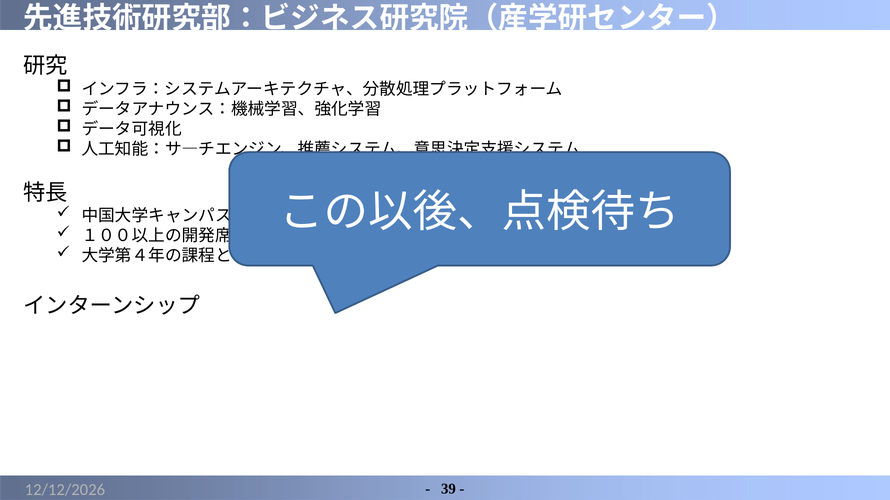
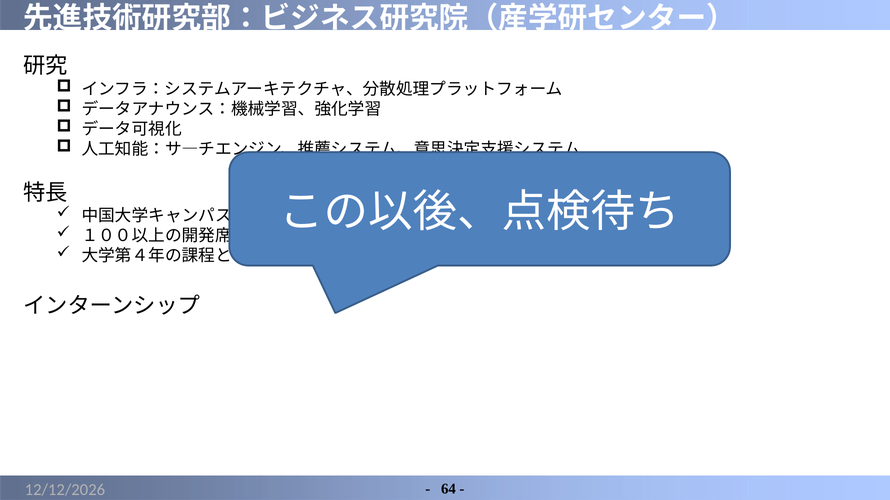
39: 39 -> 64
